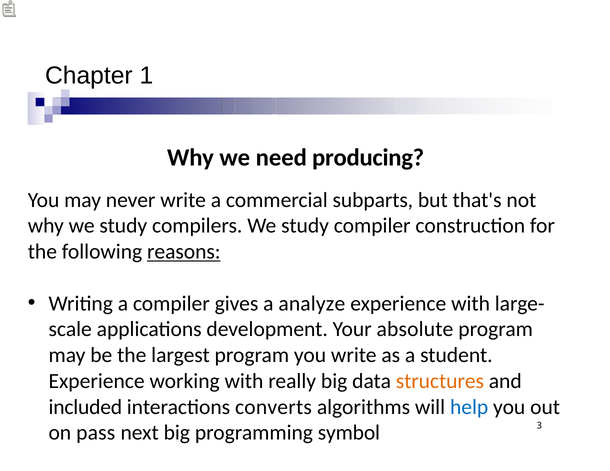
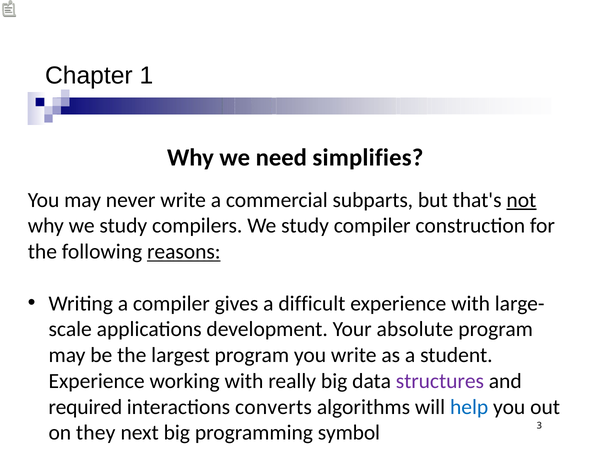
producing: producing -> simplifies
not underline: none -> present
analyze: analyze -> difficult
structures colour: orange -> purple
included: included -> required
pass: pass -> they
